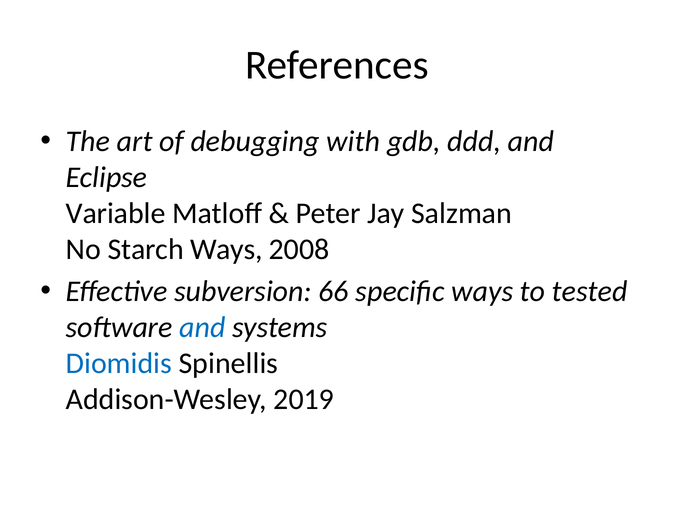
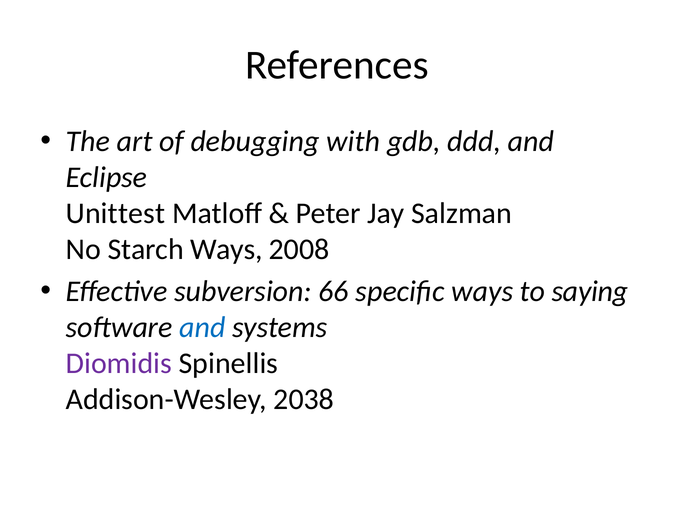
Variable: Variable -> Unittest
tested: tested -> saying
Diomidis colour: blue -> purple
2019: 2019 -> 2038
